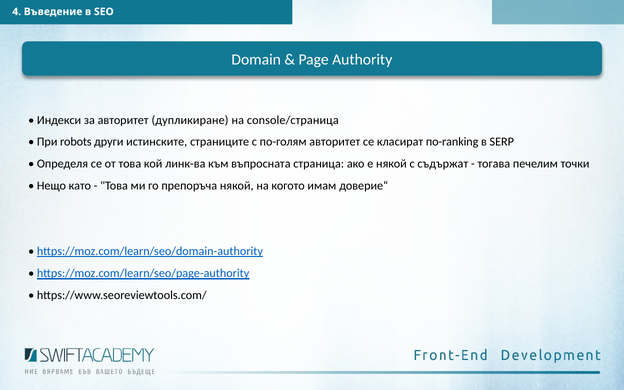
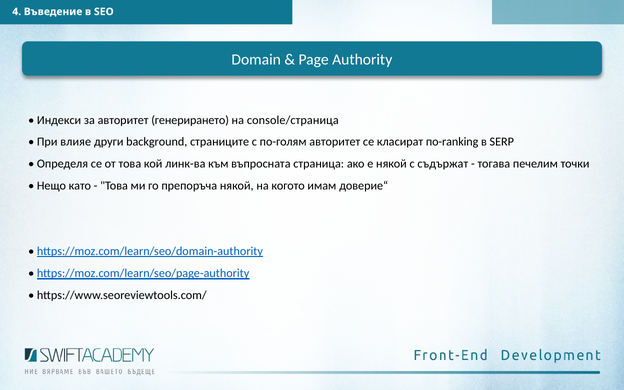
дупликиране: дупликиране -> генерирането
robots: robots -> влияе
истинските: истинските -> background
